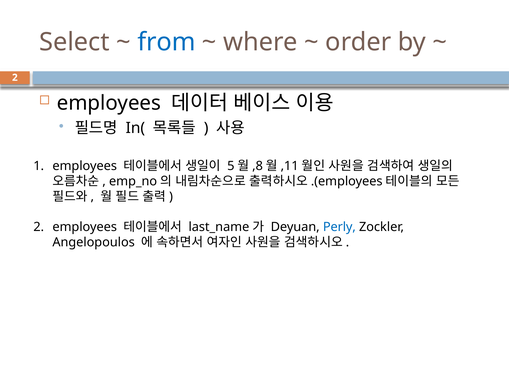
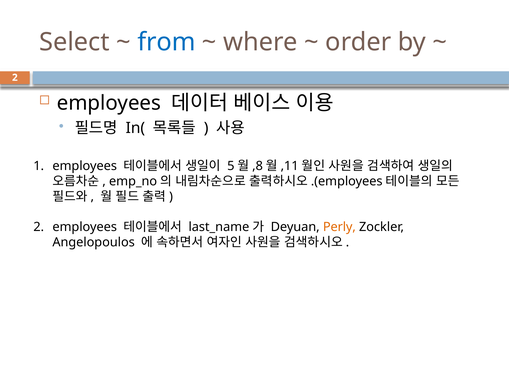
Perly colour: blue -> orange
